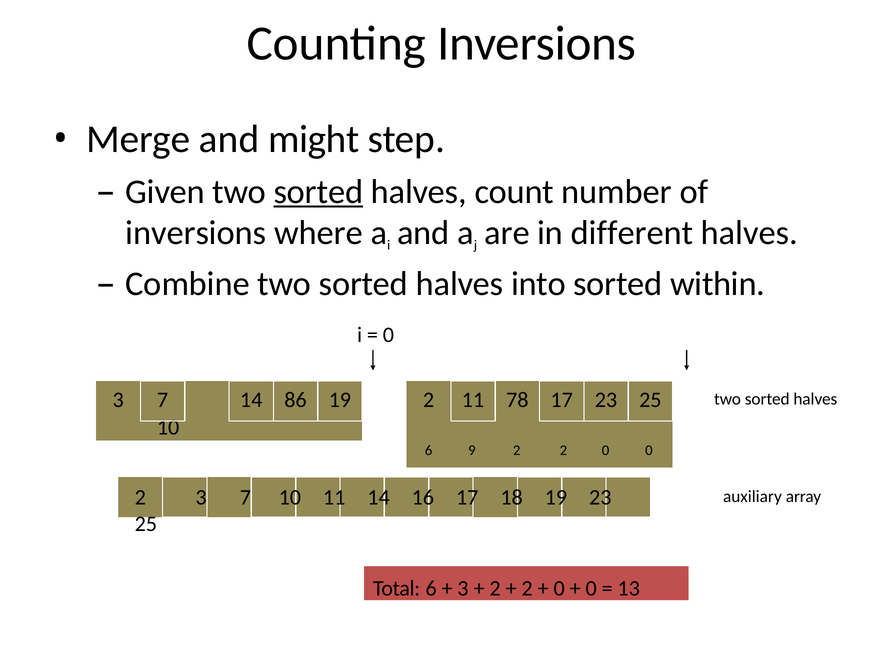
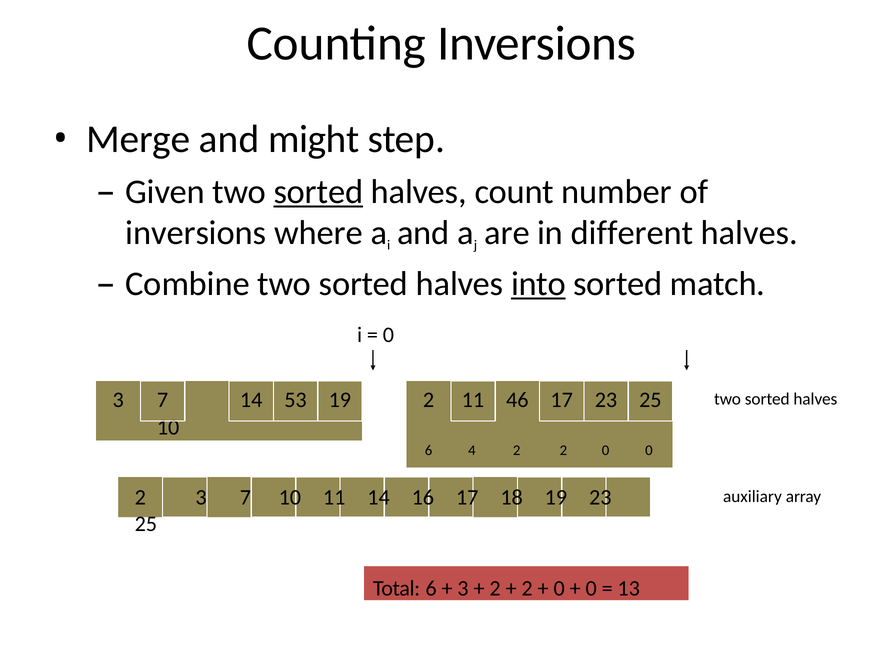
into underline: none -> present
within: within -> match
86: 86 -> 53
78: 78 -> 46
9: 9 -> 4
